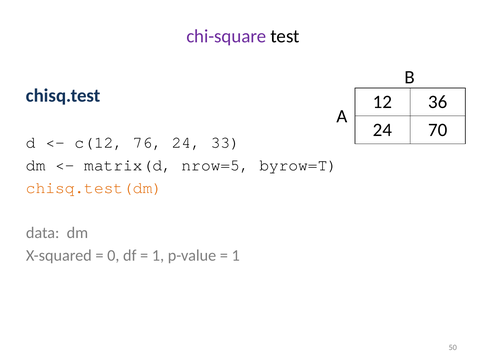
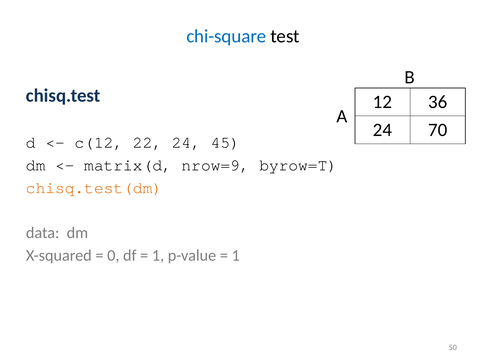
chi-square colour: purple -> blue
76: 76 -> 22
33: 33 -> 45
nrow=5: nrow=5 -> nrow=9
